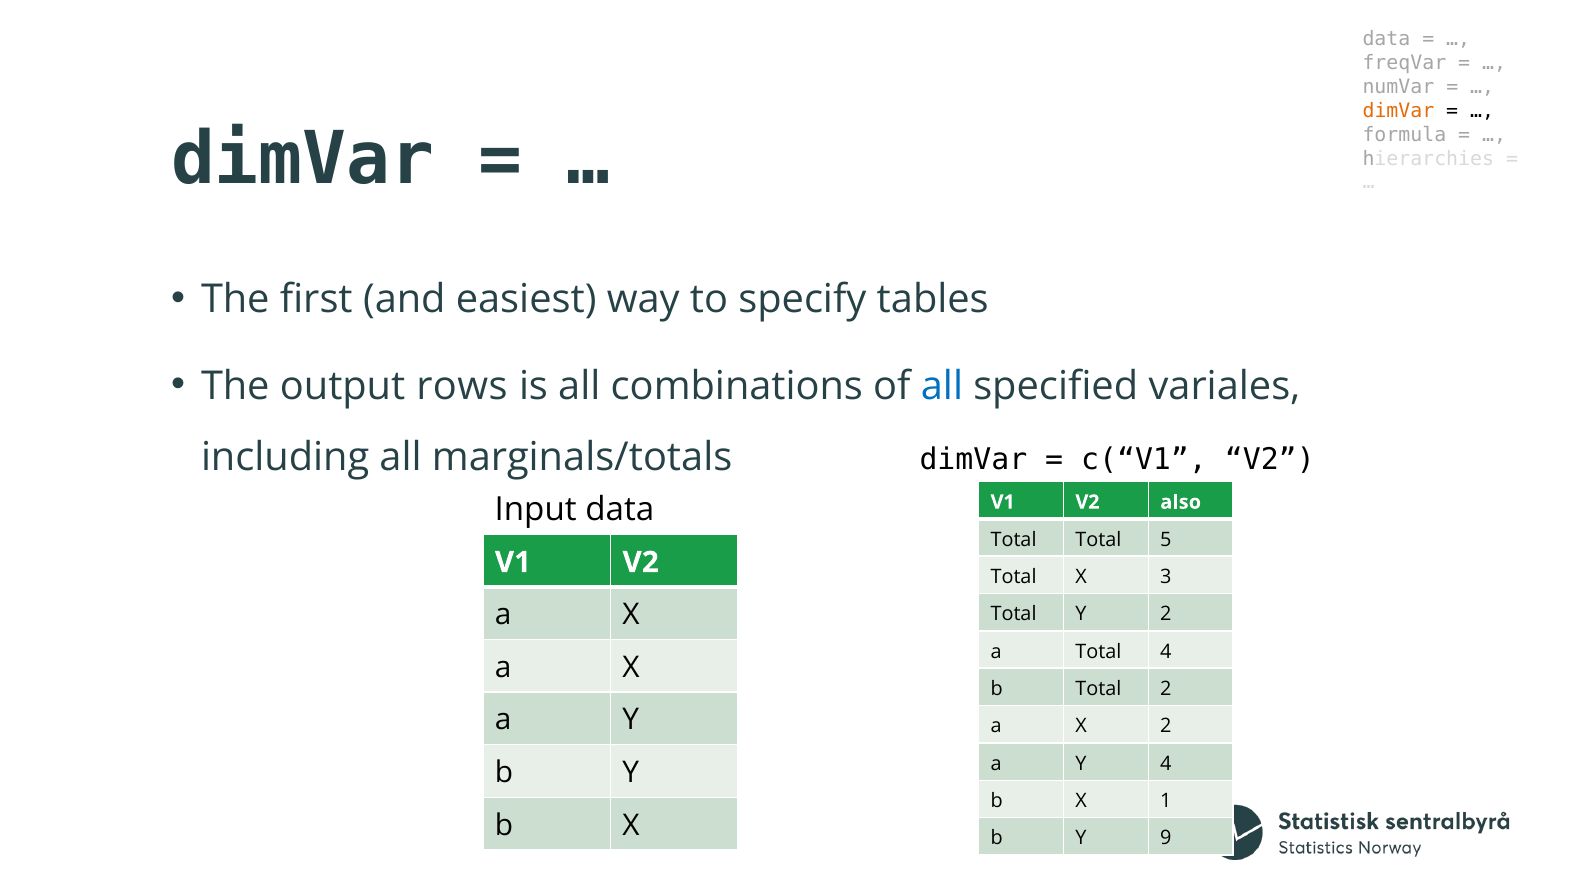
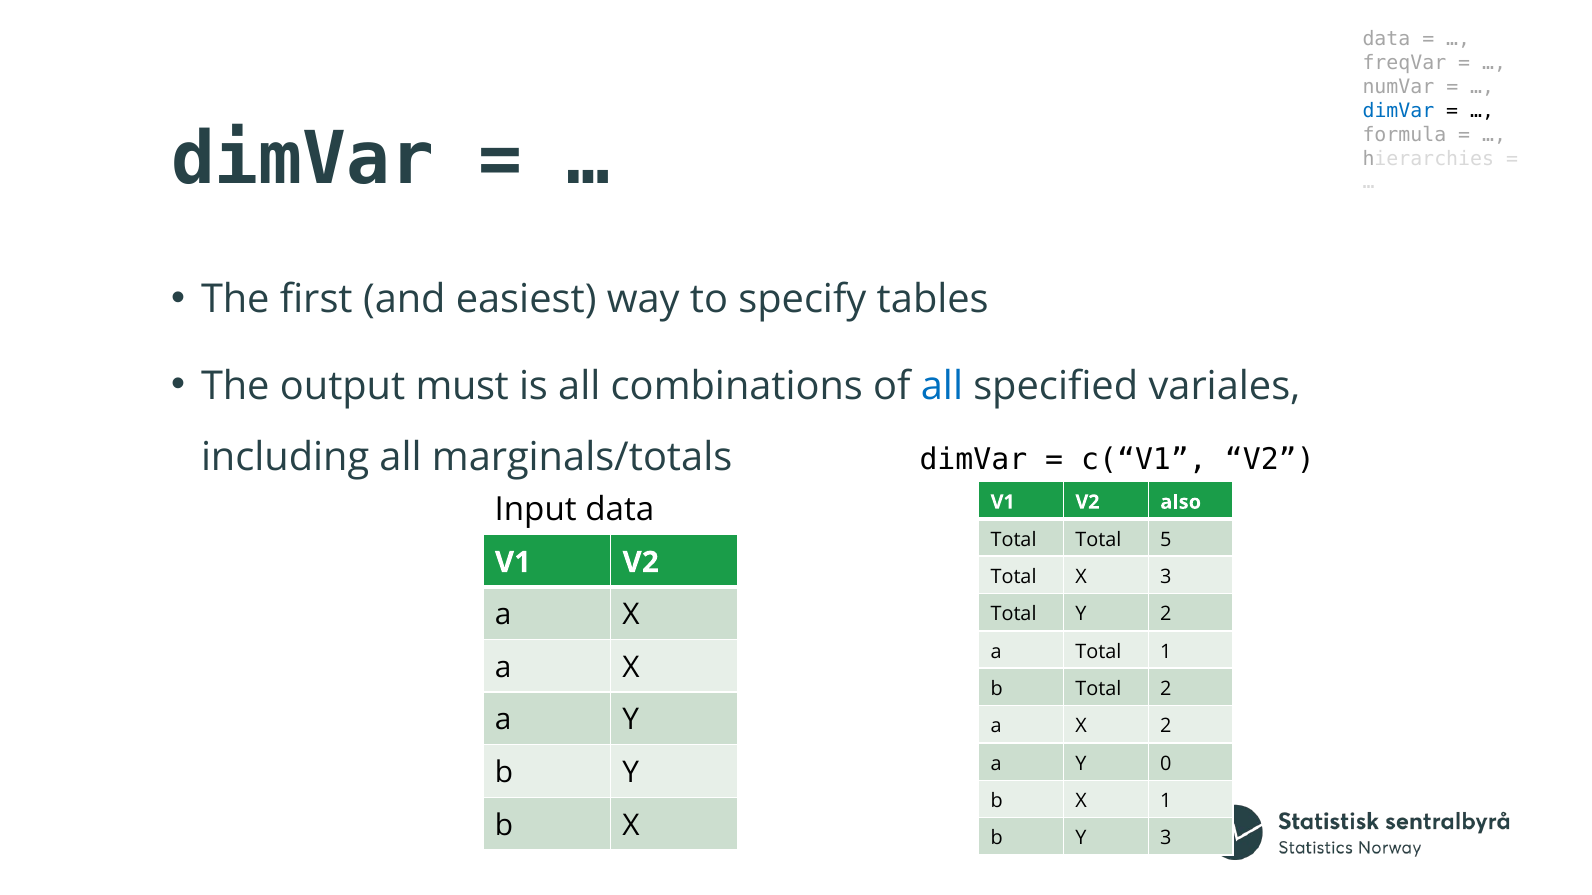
dimVar at (1398, 111) colour: orange -> blue
rows: rows -> must
Total 4: 4 -> 1
Y 4: 4 -> 0
Y 9: 9 -> 3
